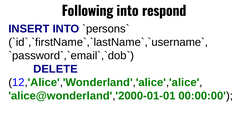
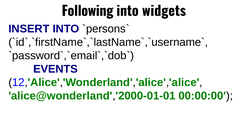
respond: respond -> widgets
DELETE: DELETE -> EVENTS
